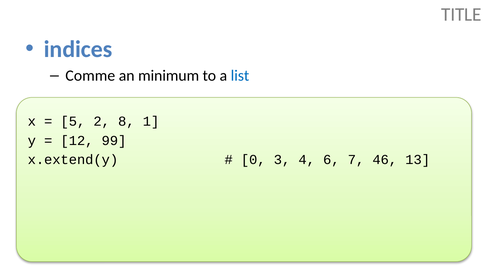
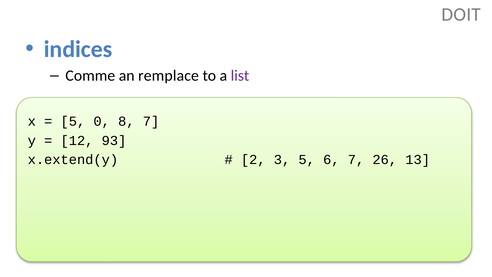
TITLE: TITLE -> DOIT
minimum: minimum -> remplace
list colour: blue -> purple
2: 2 -> 0
8 1: 1 -> 7
99: 99 -> 93
0: 0 -> 2
3 4: 4 -> 5
46: 46 -> 26
